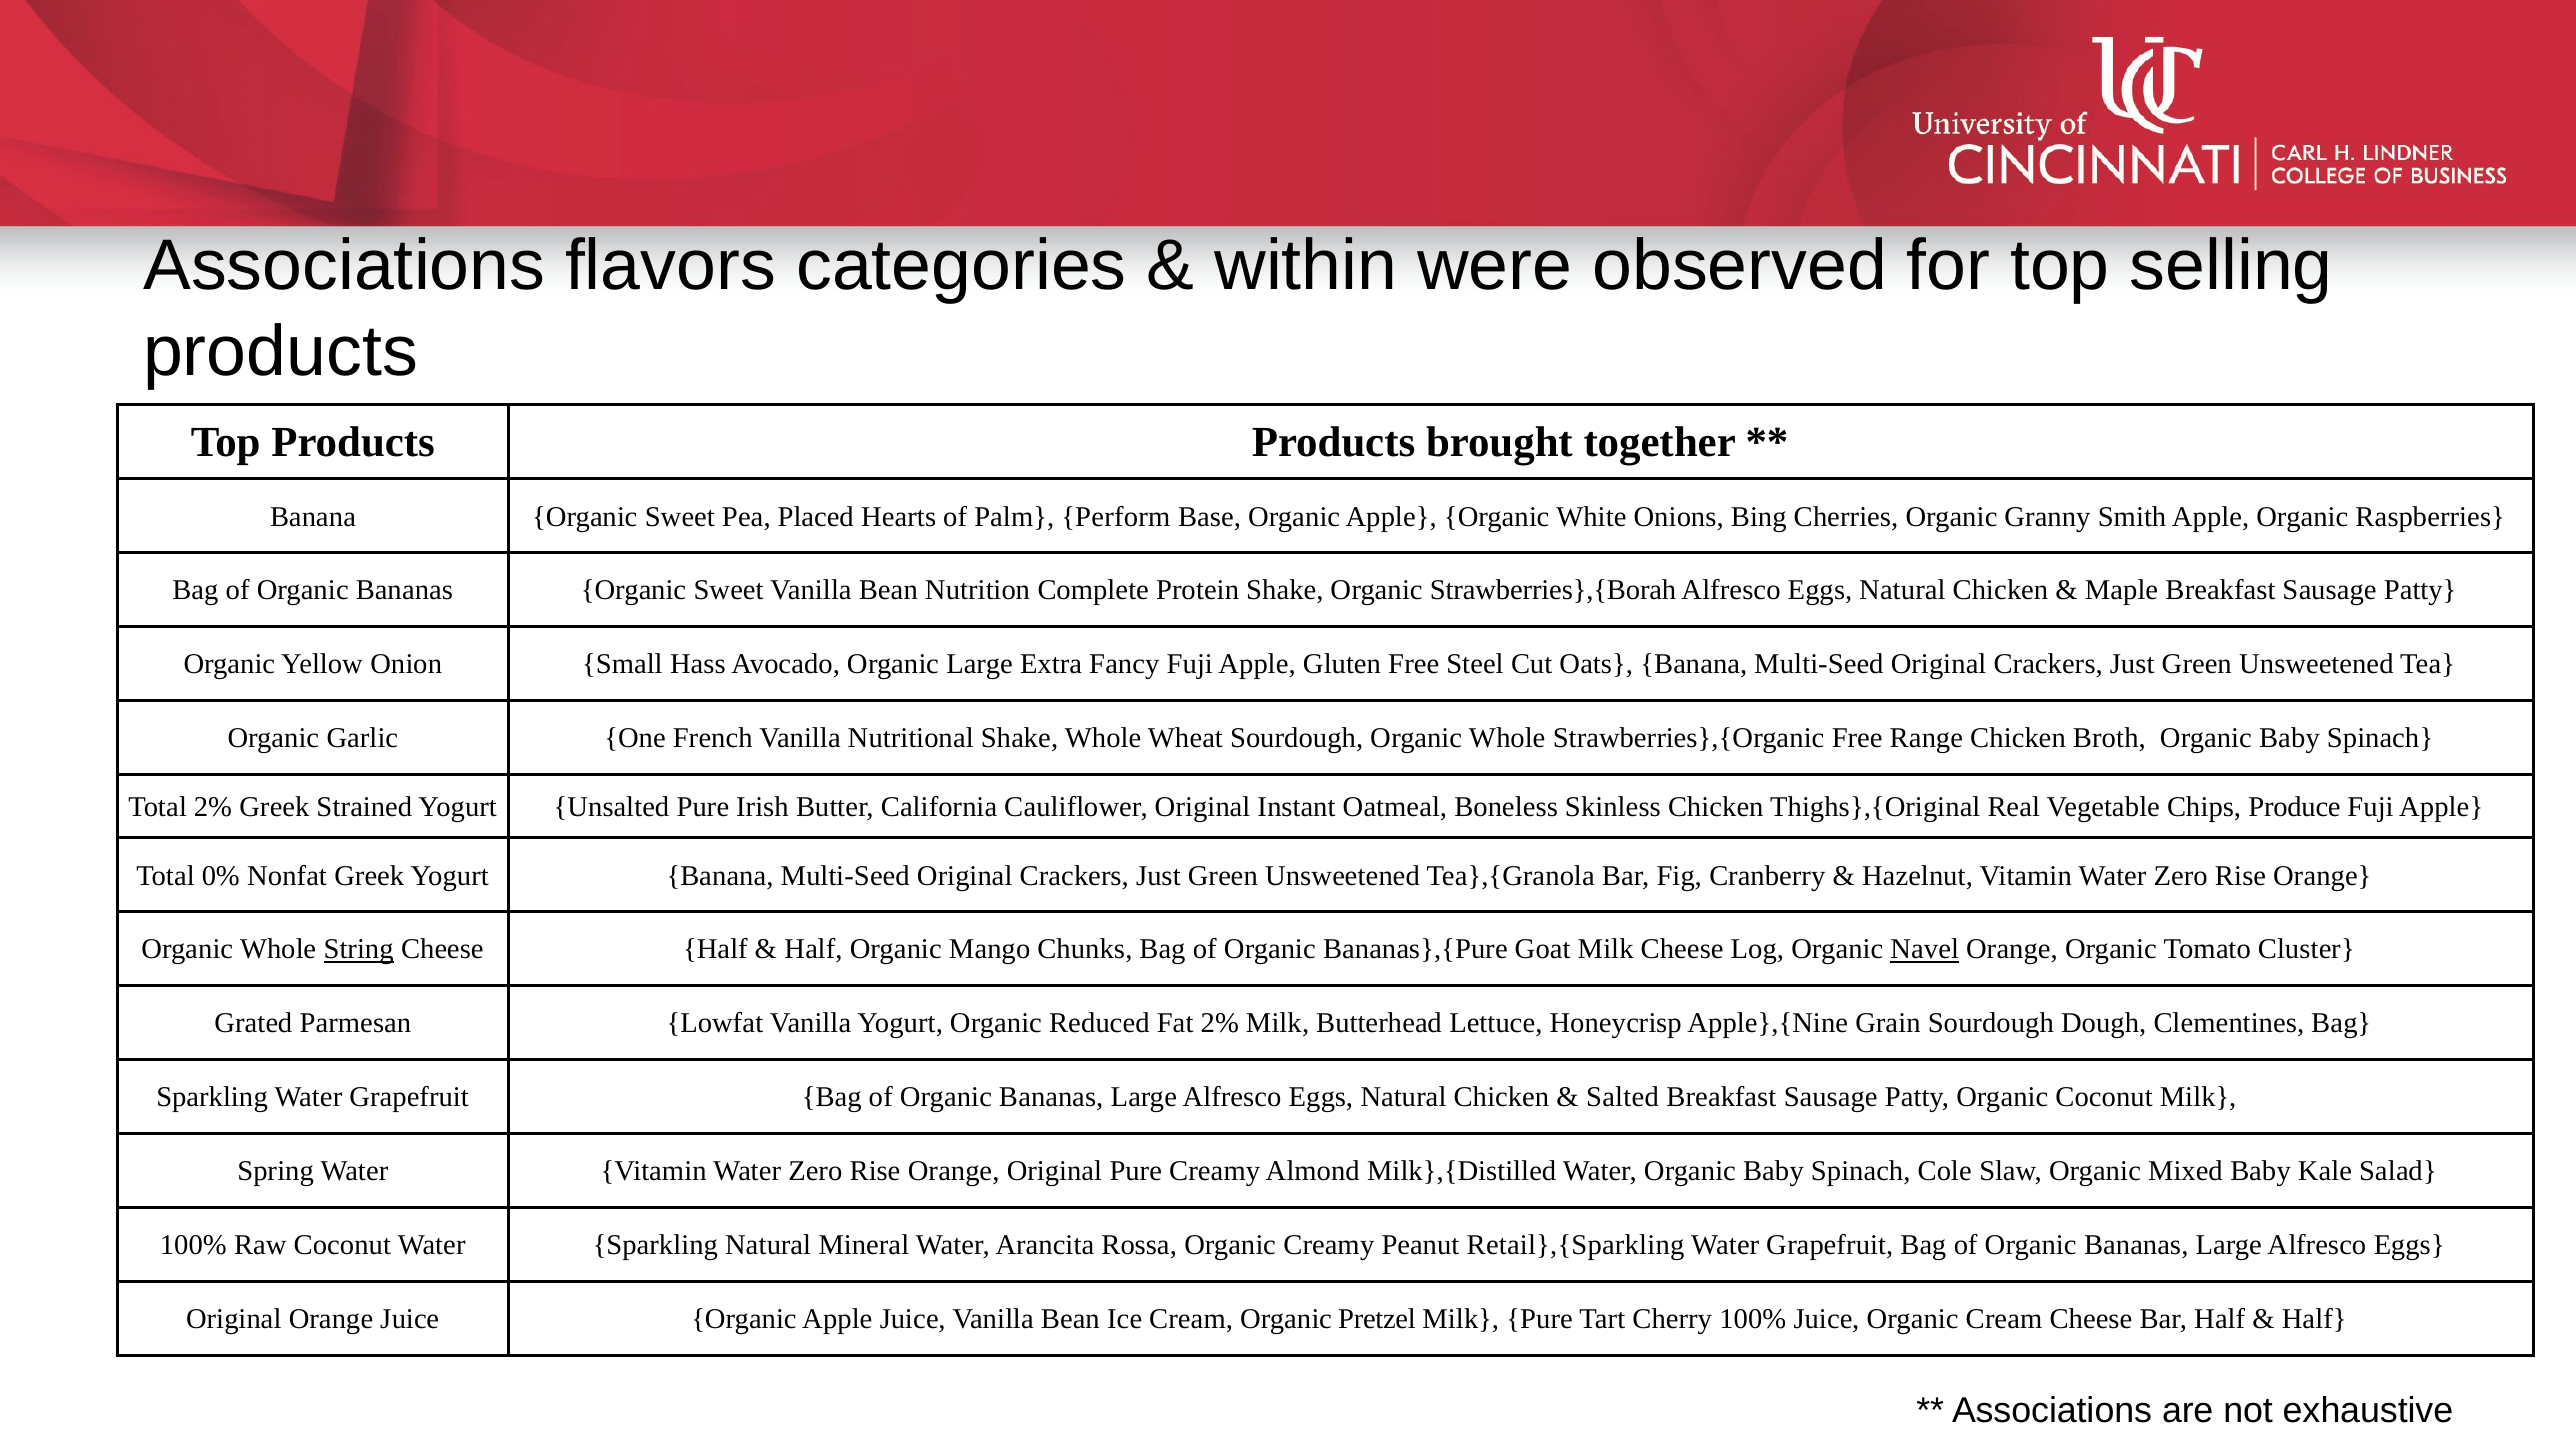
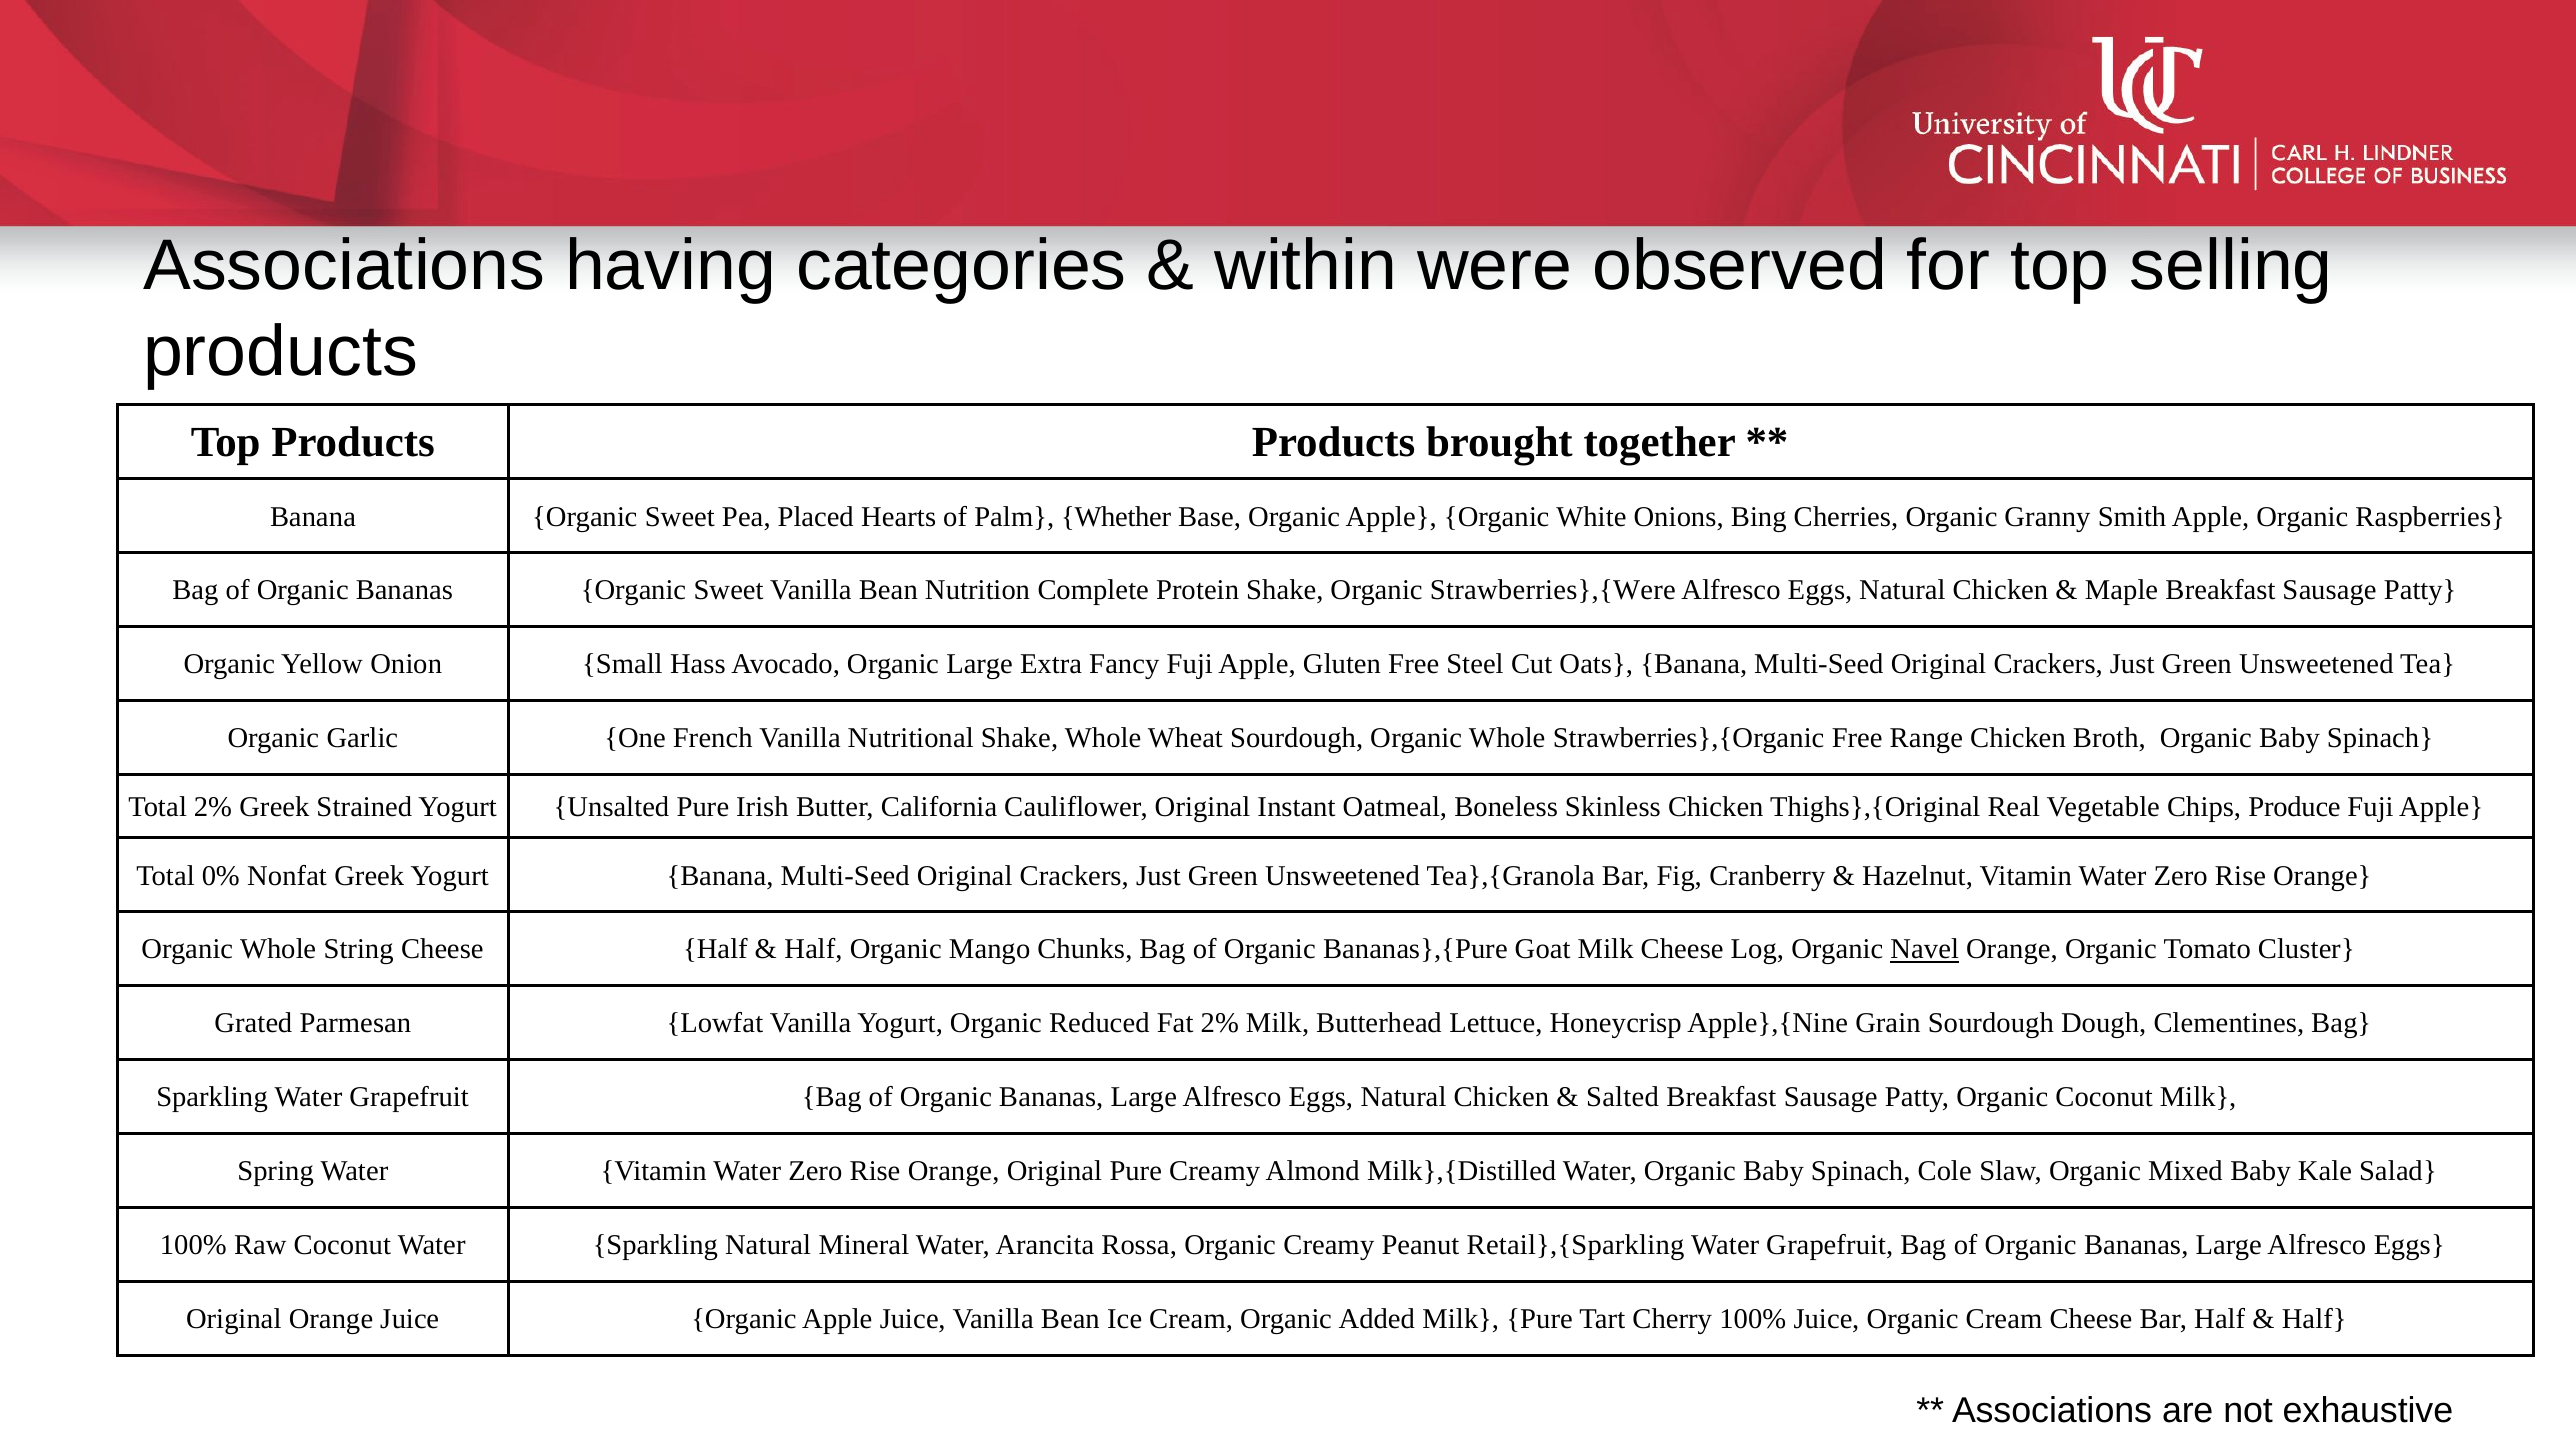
flavors: flavors -> having
Perform: Perform -> Whether
Strawberries},{Borah: Strawberries},{Borah -> Strawberries},{Were
String underline: present -> none
Pretzel: Pretzel -> Added
